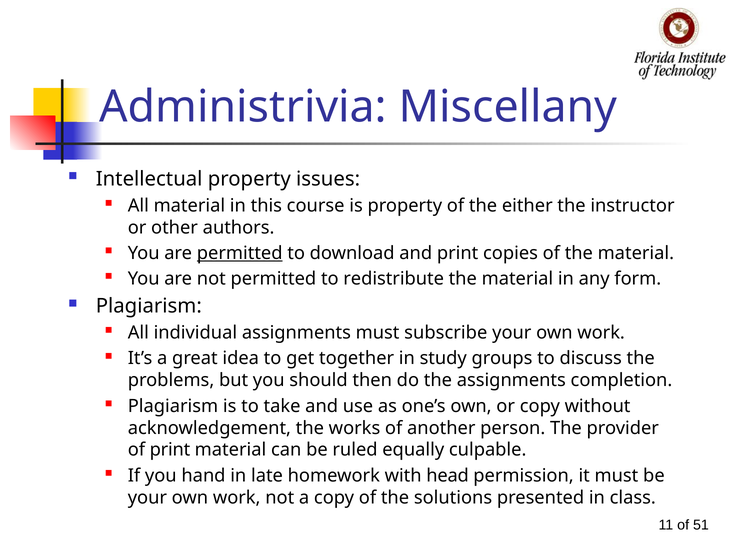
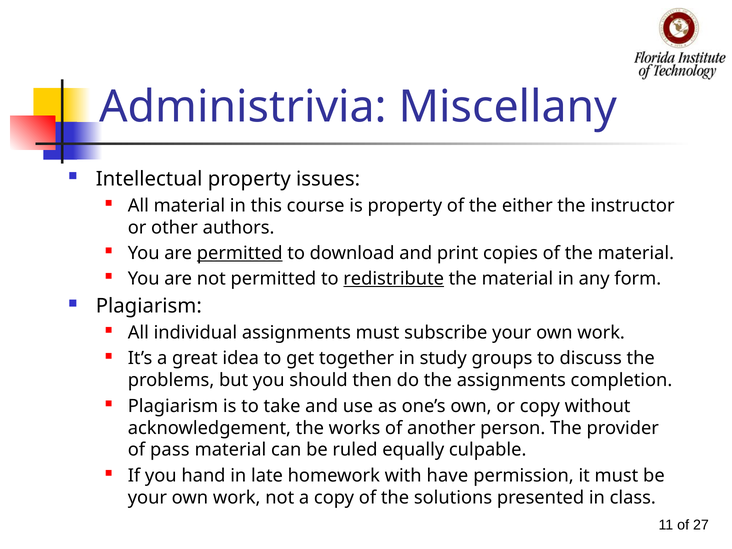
redistribute underline: none -> present
of print: print -> pass
head: head -> have
51: 51 -> 27
